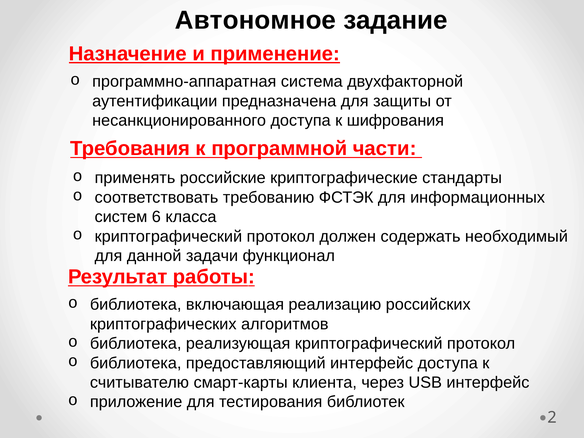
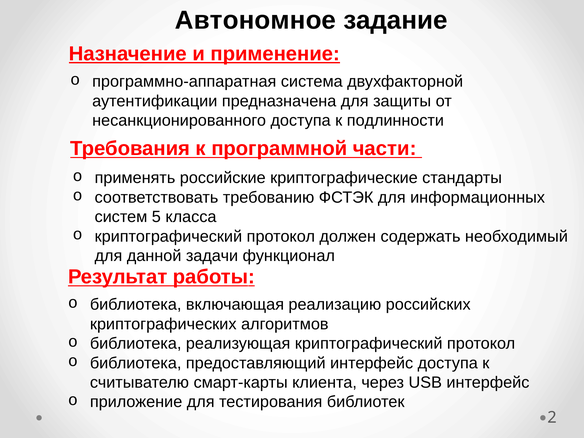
шифрования: шифрования -> подлинности
6: 6 -> 5
